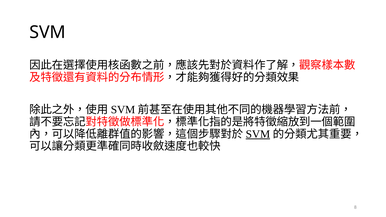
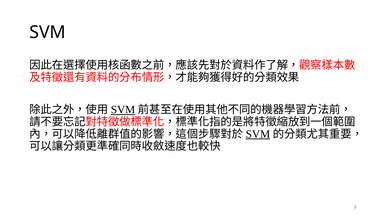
SVM at (123, 110) underline: none -> present
